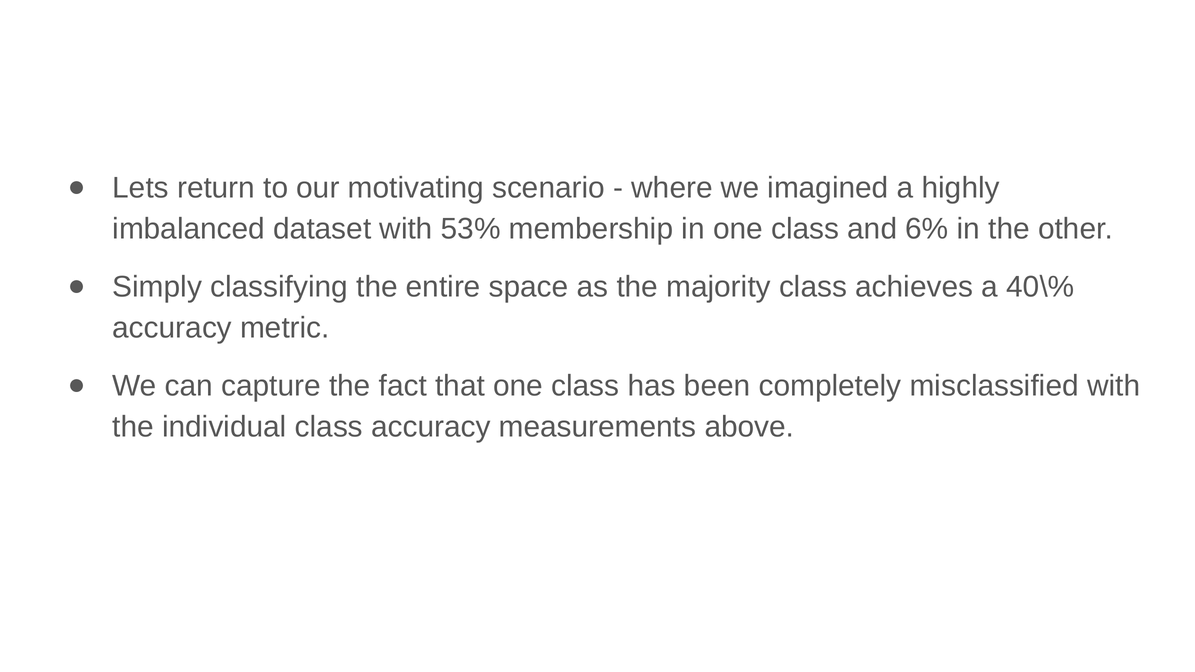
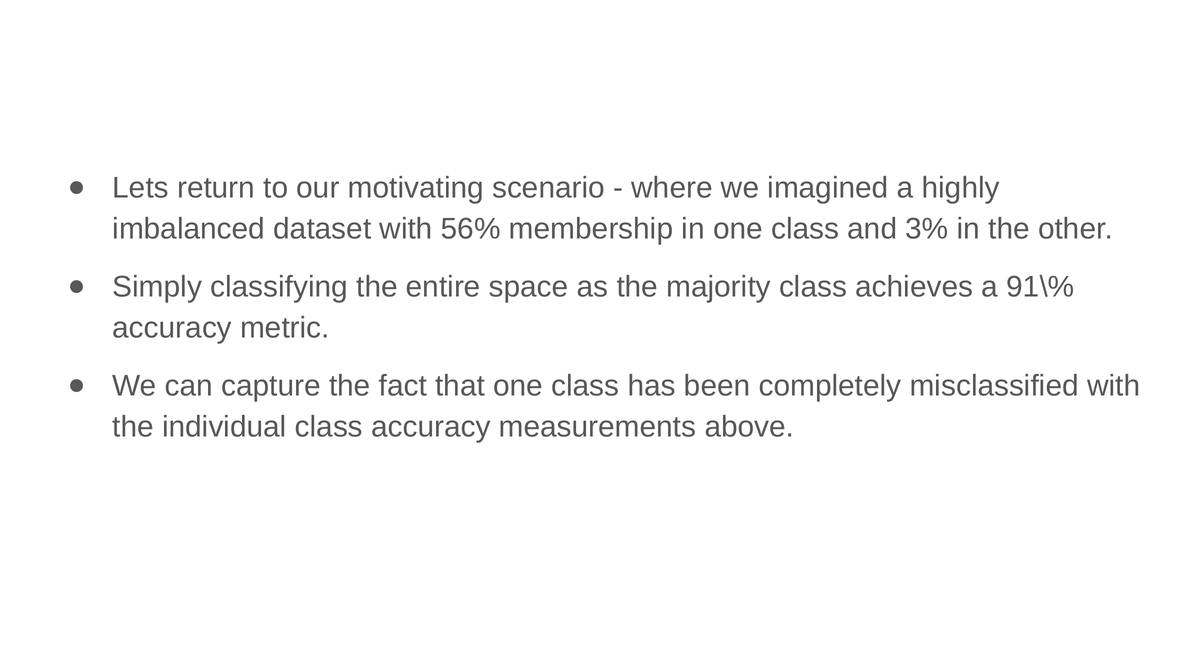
53%: 53% -> 56%
6%: 6% -> 3%
40\%: 40\% -> 91\%
